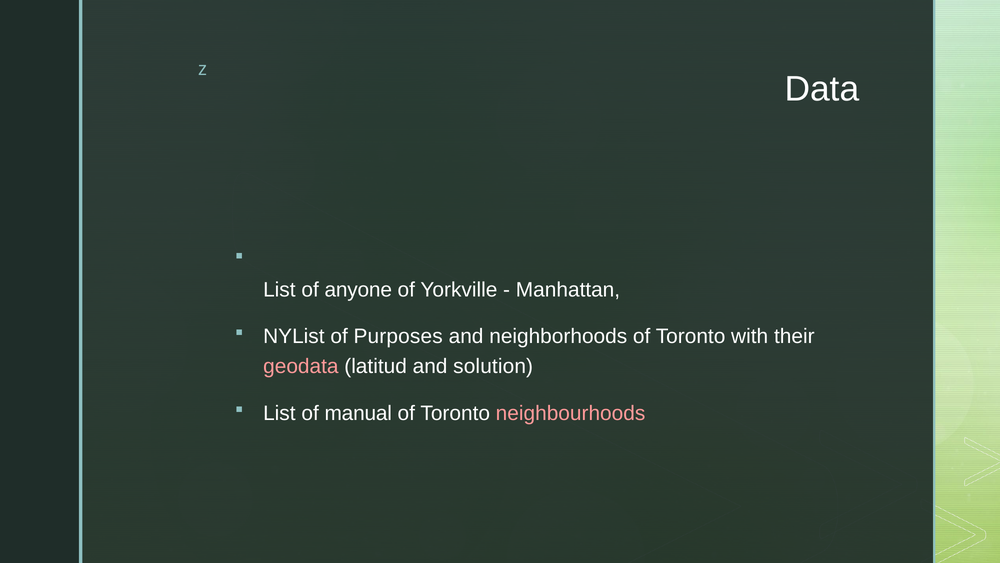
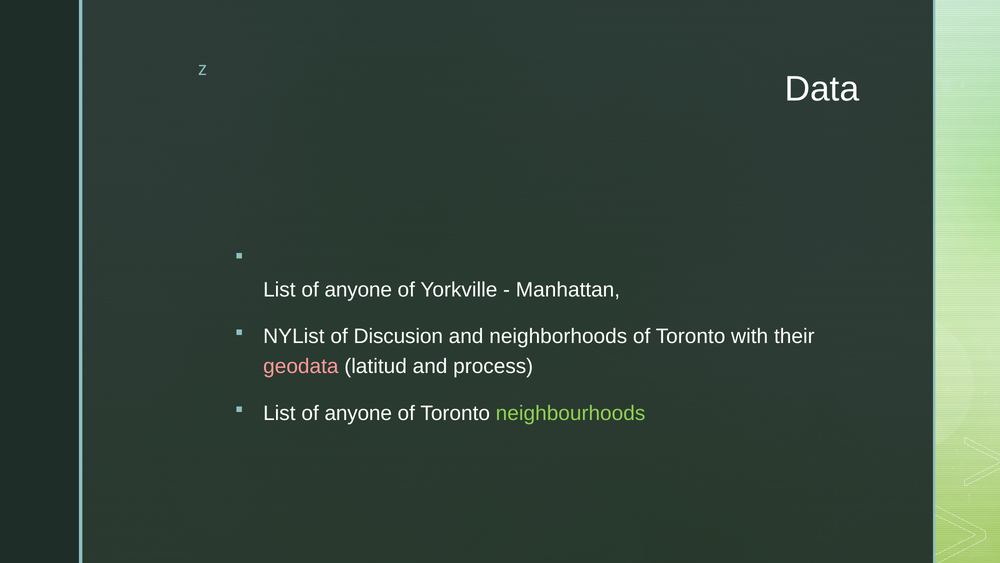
Purposes: Purposes -> Discusion
solution: solution -> process
manual at (358, 413): manual -> anyone
neighbourhoods colour: pink -> light green
